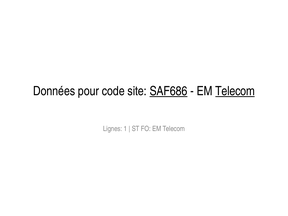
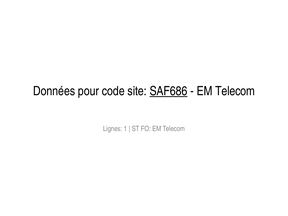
Telecom at (235, 91) underline: present -> none
